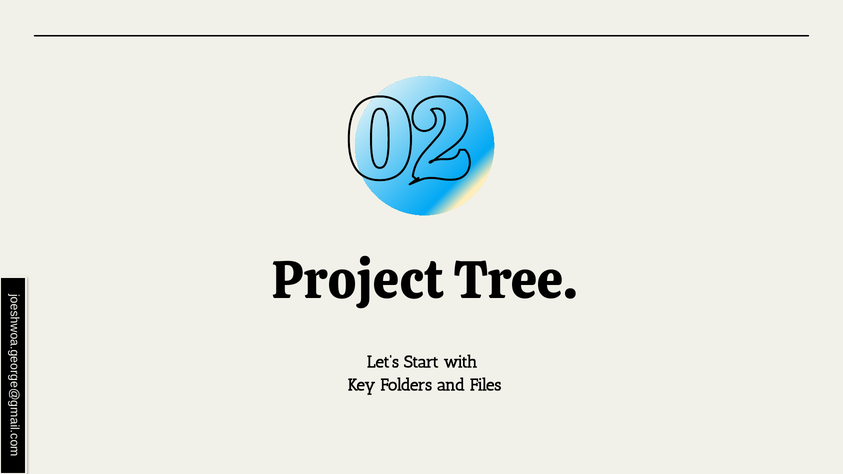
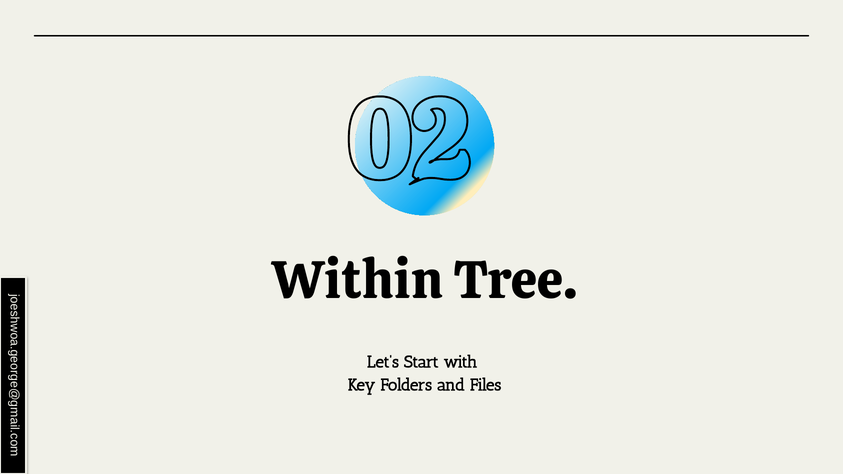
Project: Project -> Within
